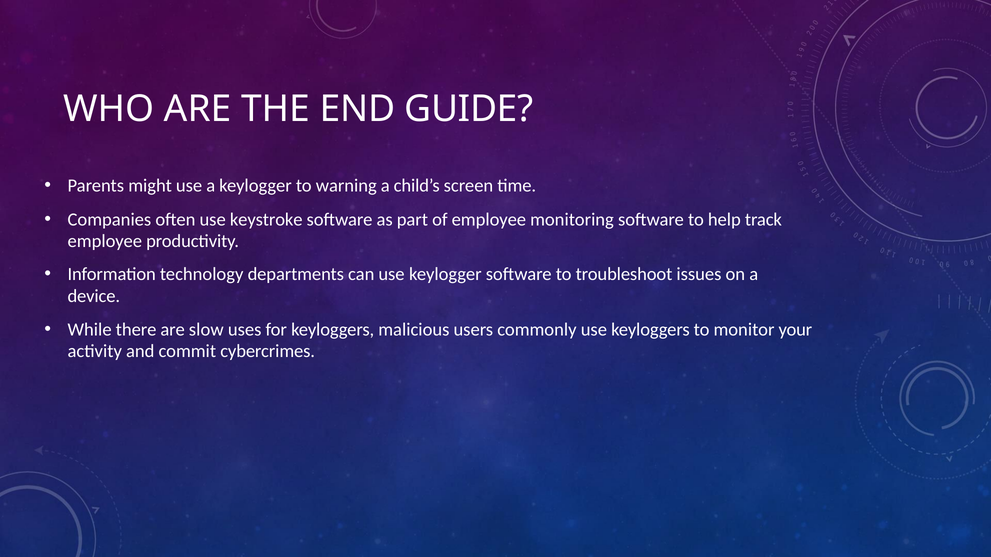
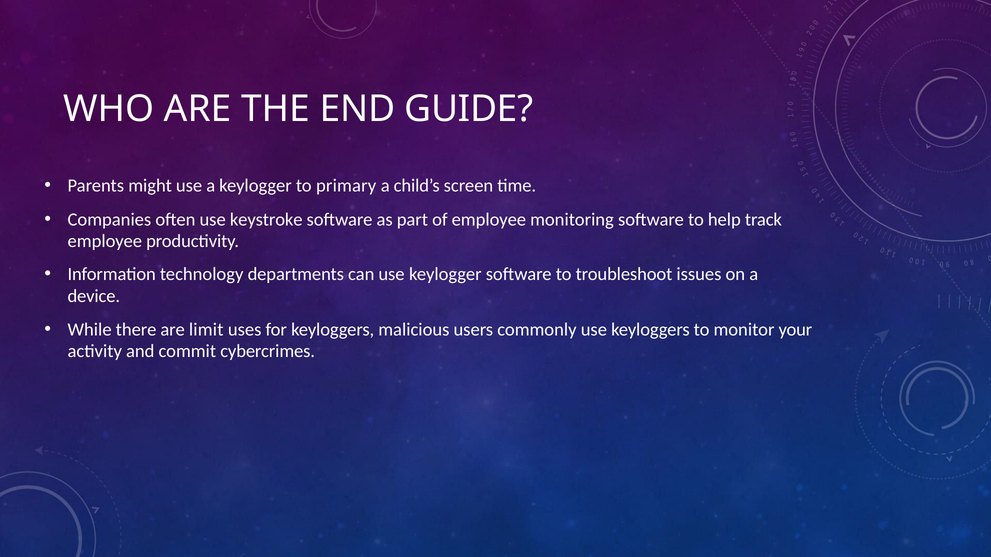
warning: warning -> primary
slow: slow -> limit
